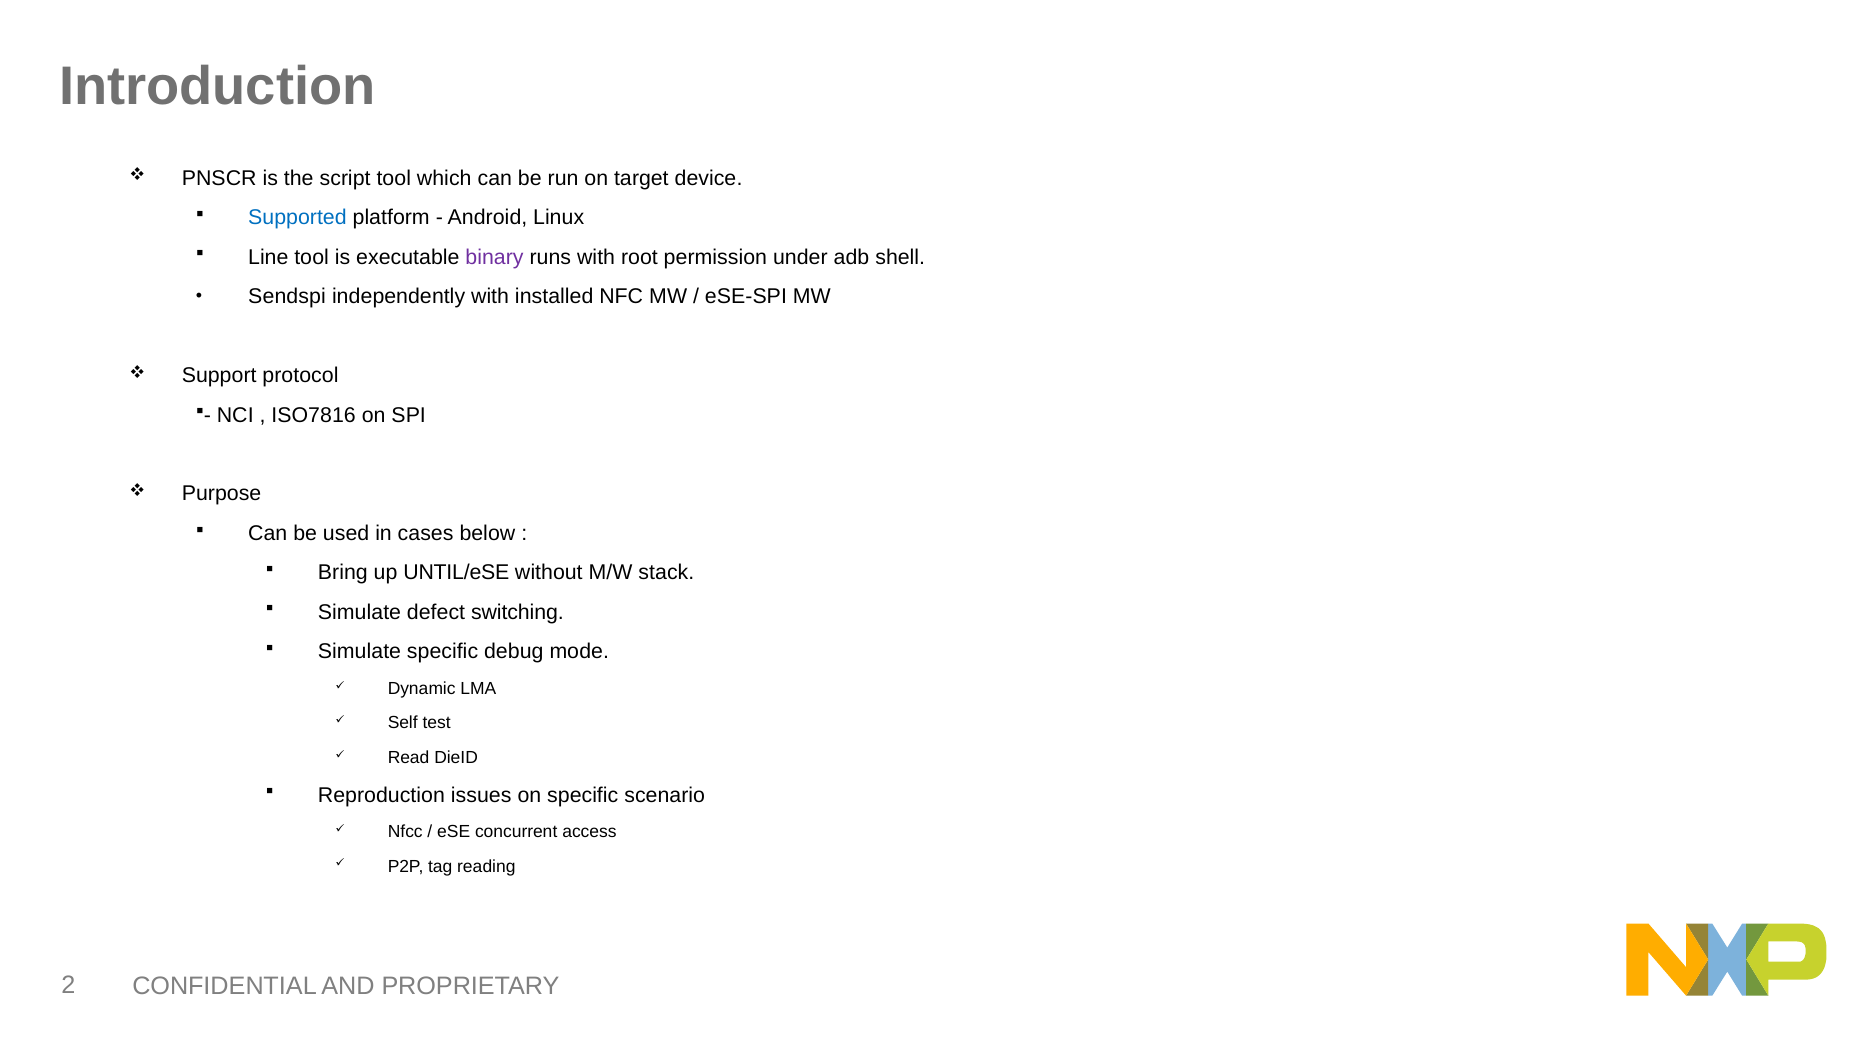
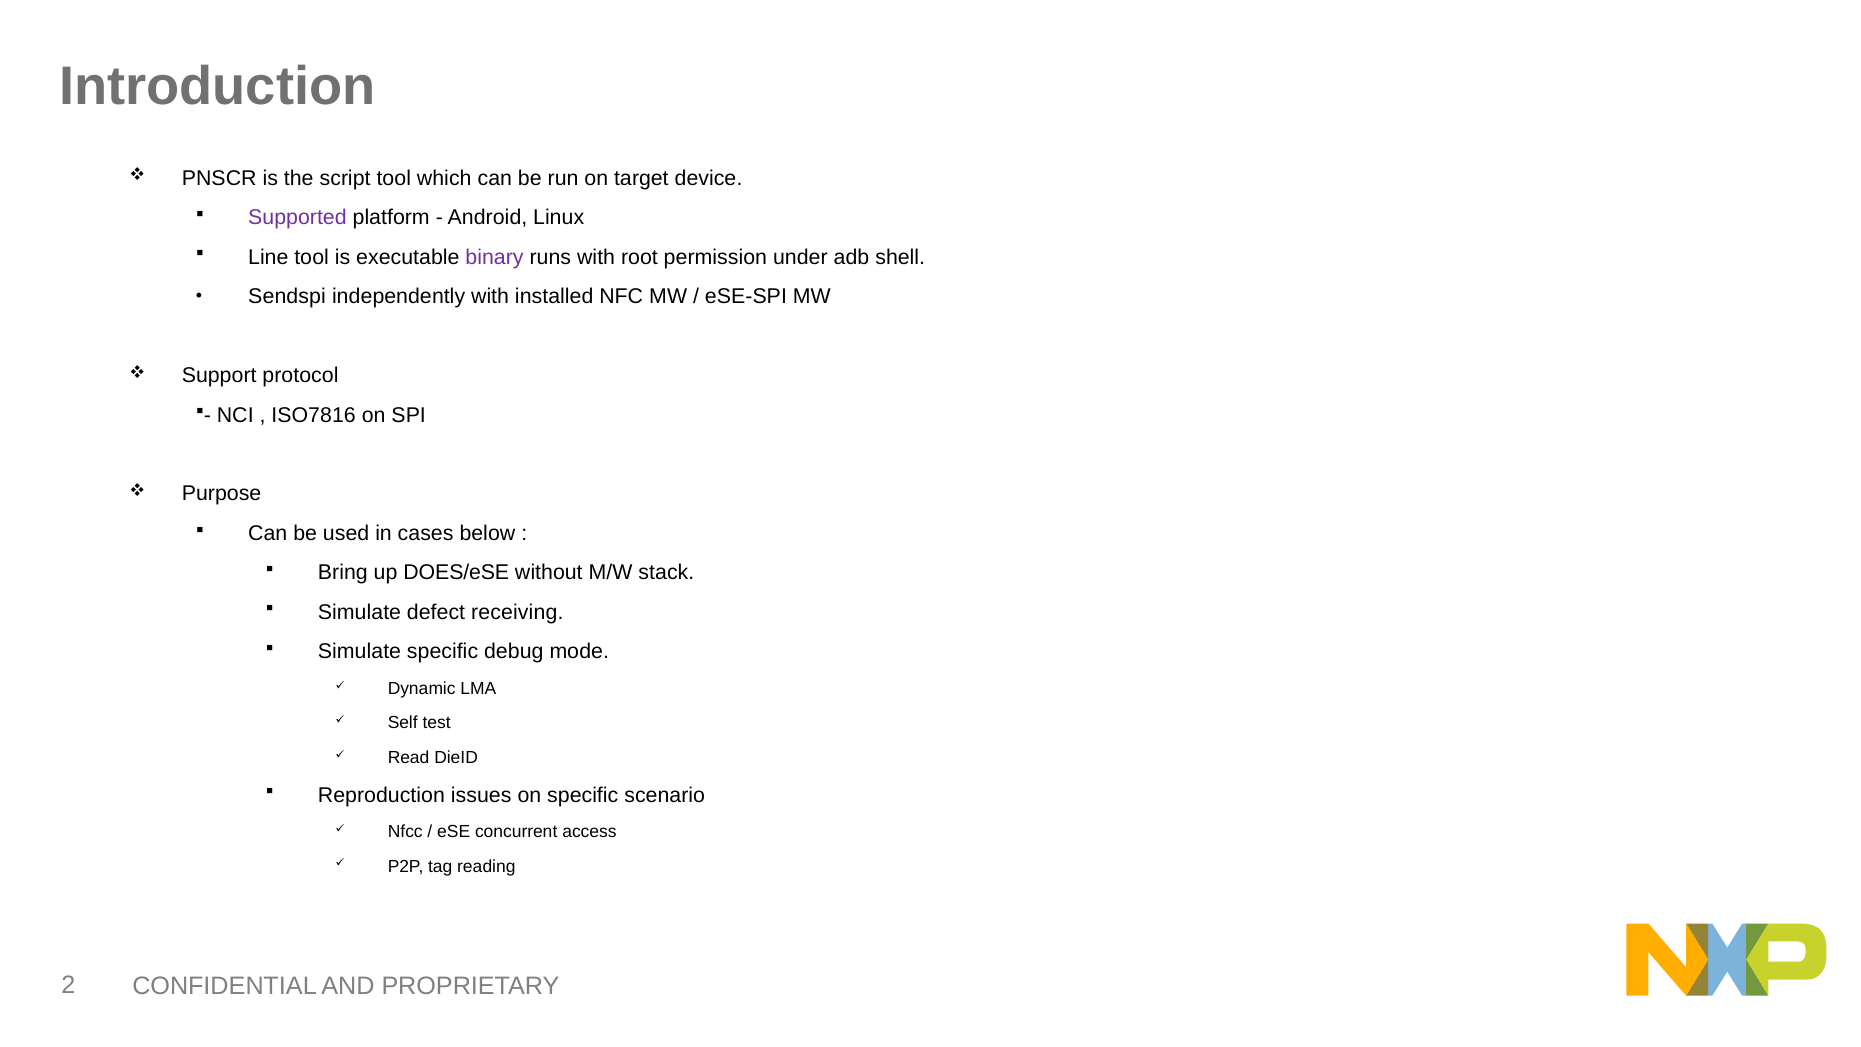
Supported colour: blue -> purple
UNTIL/eSE: UNTIL/eSE -> DOES/eSE
switching: switching -> receiving
